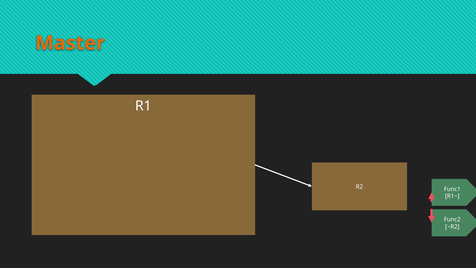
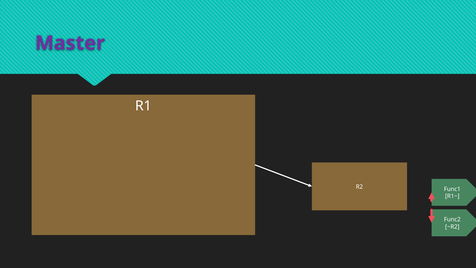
Master colour: orange -> purple
